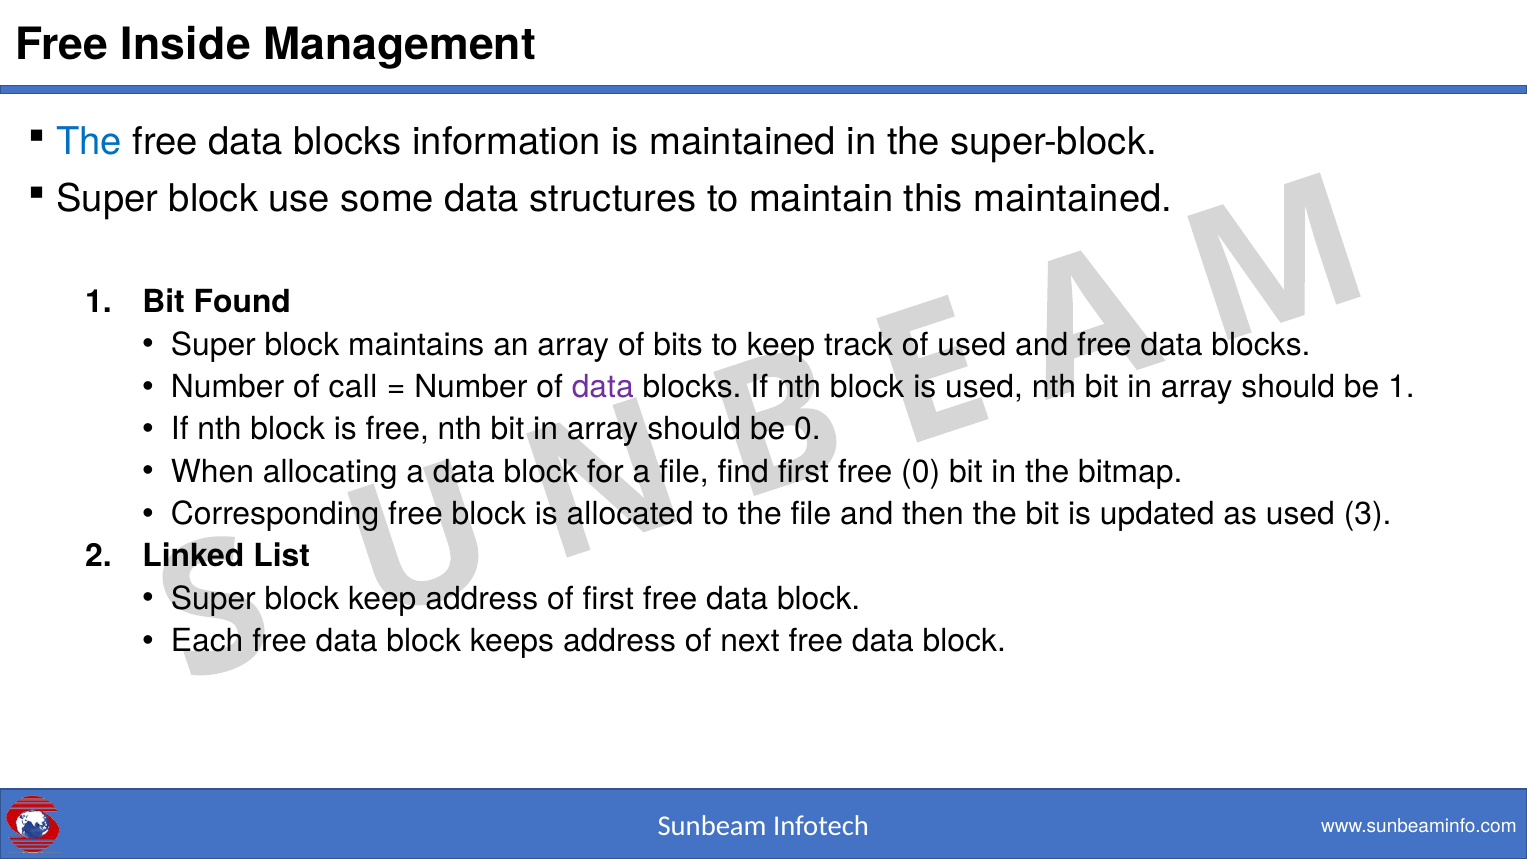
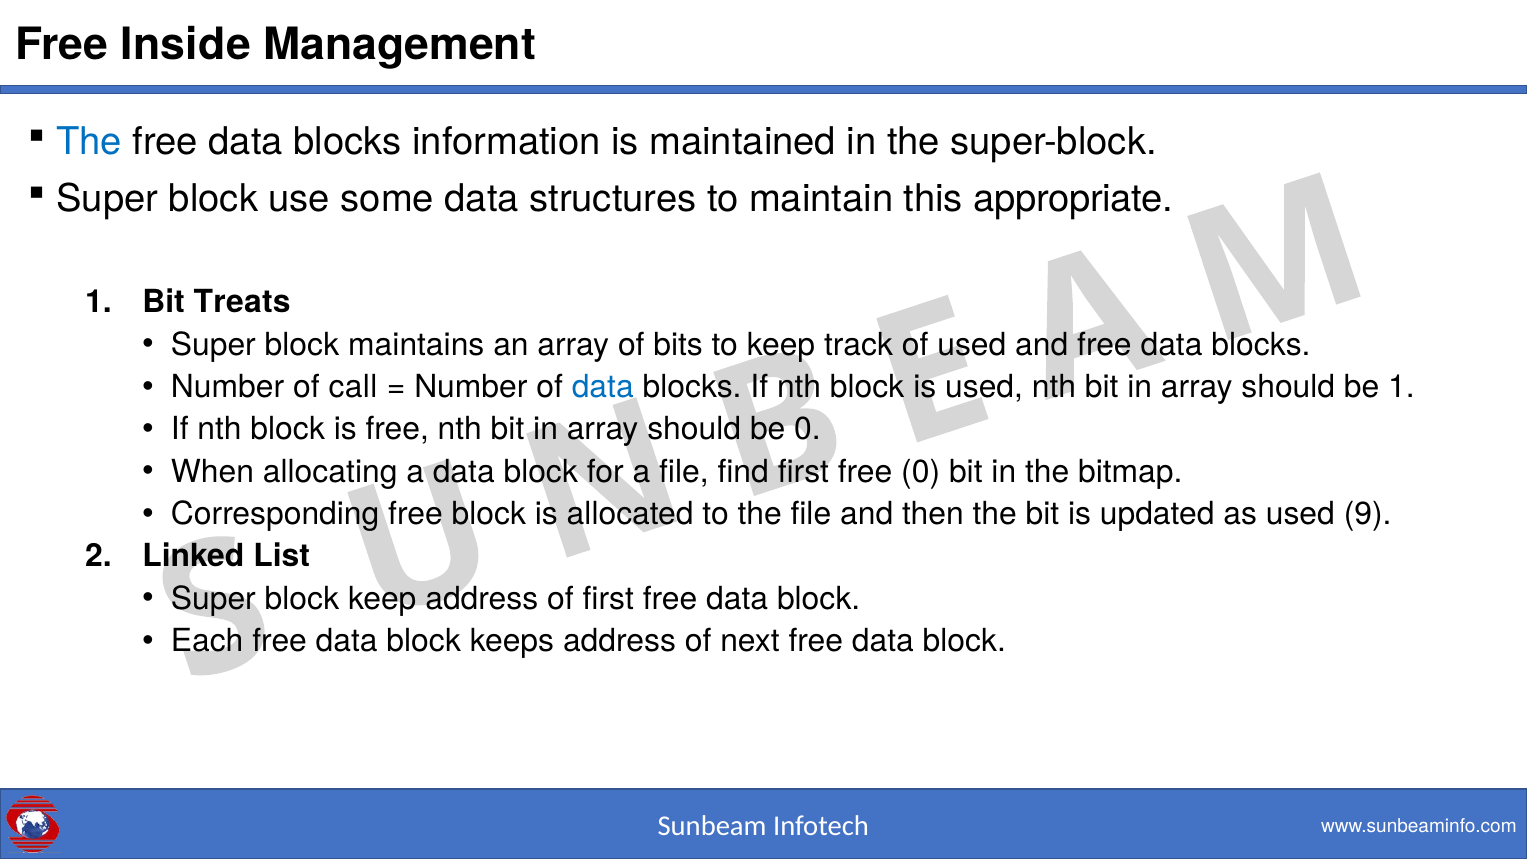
this maintained: maintained -> appropriate
Found: Found -> Treats
data at (603, 387) colour: purple -> blue
3: 3 -> 9
